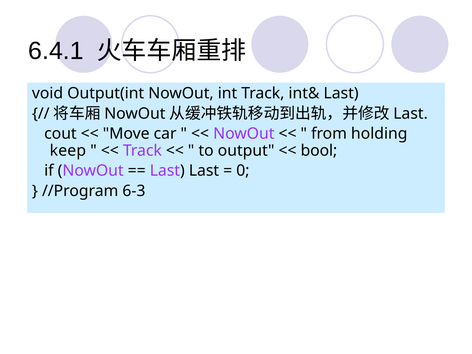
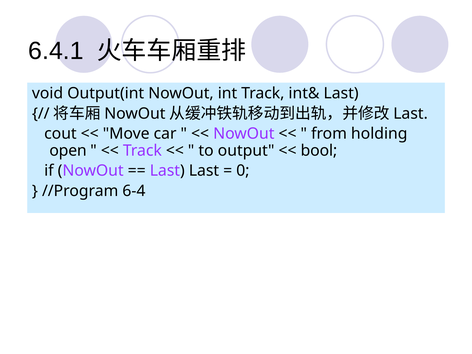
keep: keep -> open
6-3: 6-3 -> 6-4
